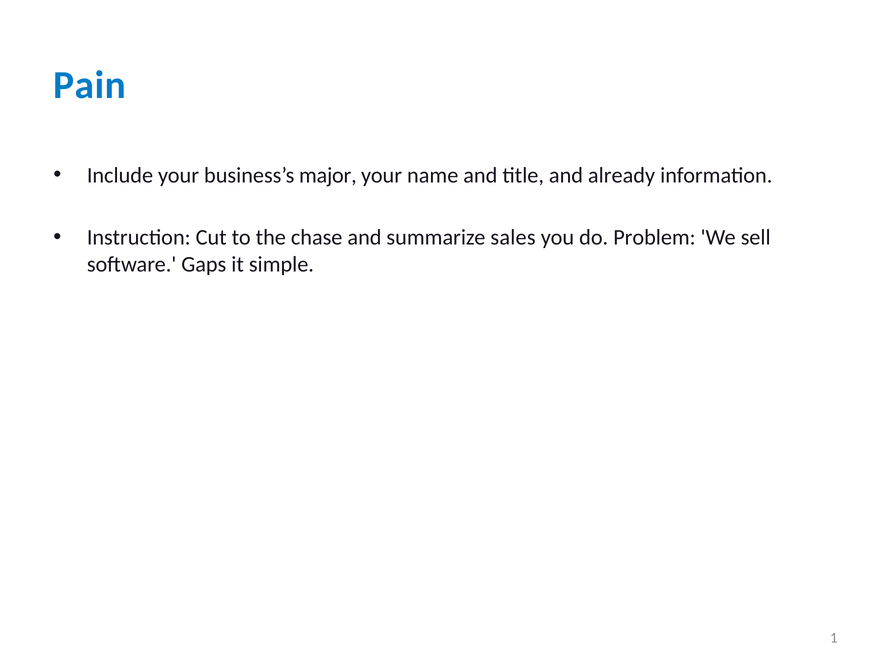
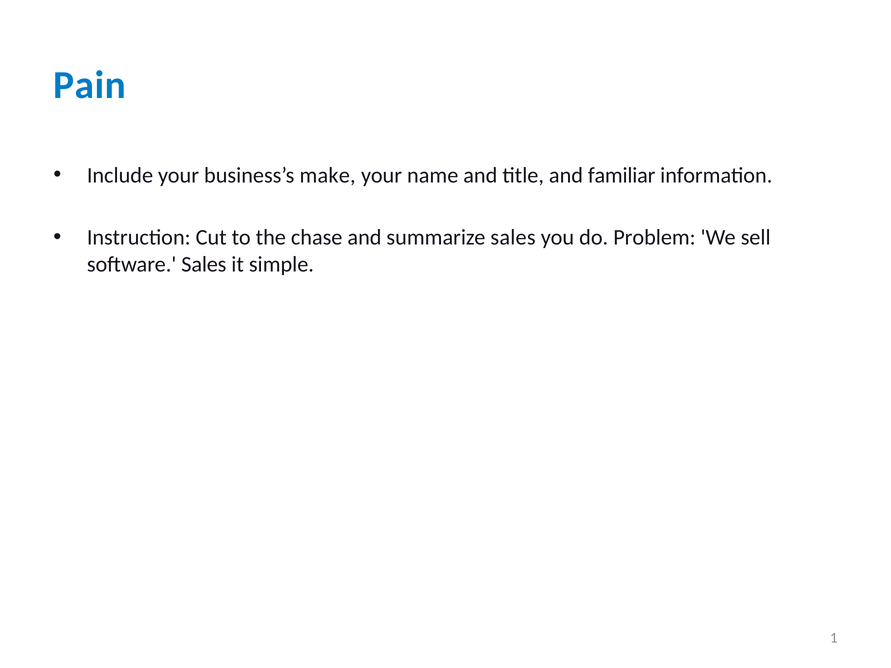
major: major -> make
already: already -> familiar
software Gaps: Gaps -> Sales
